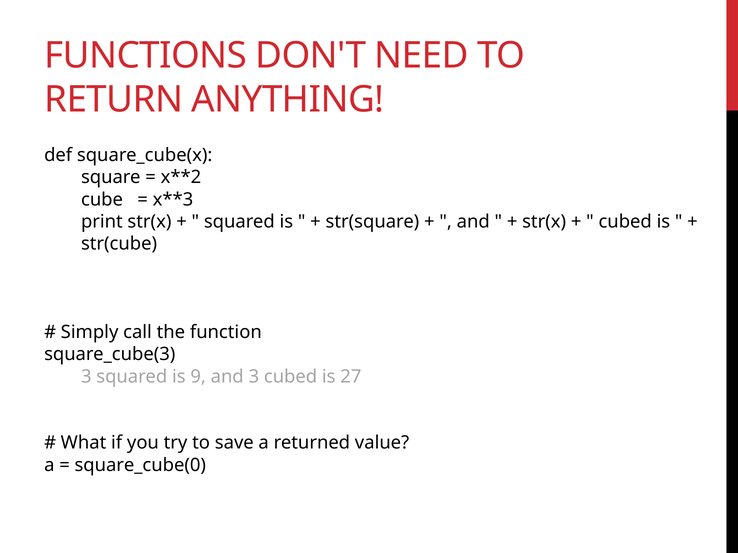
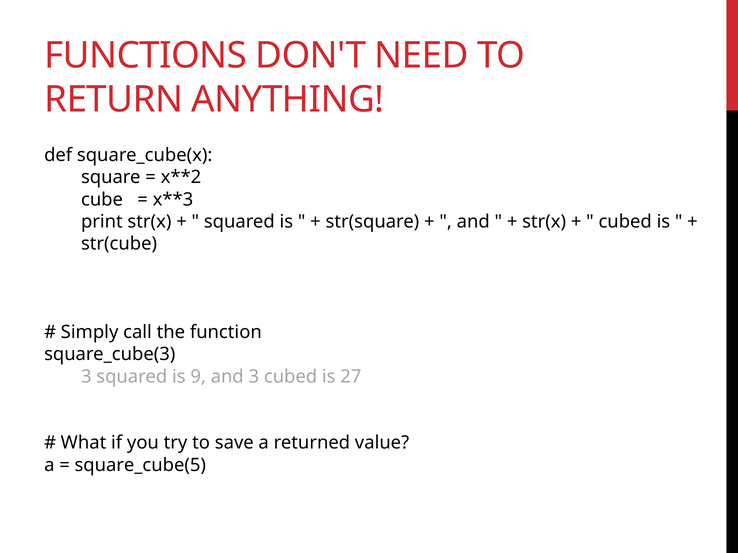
square_cube(0: square_cube(0 -> square_cube(5
